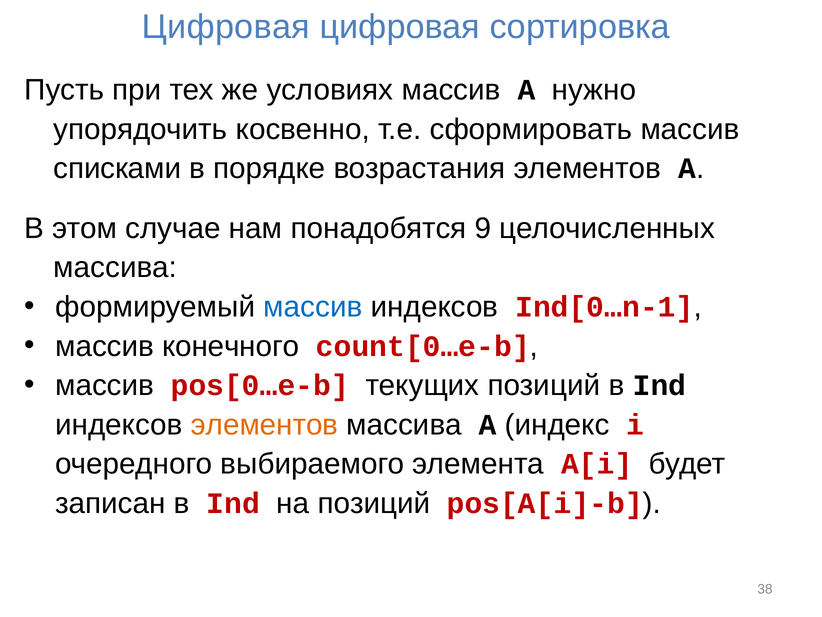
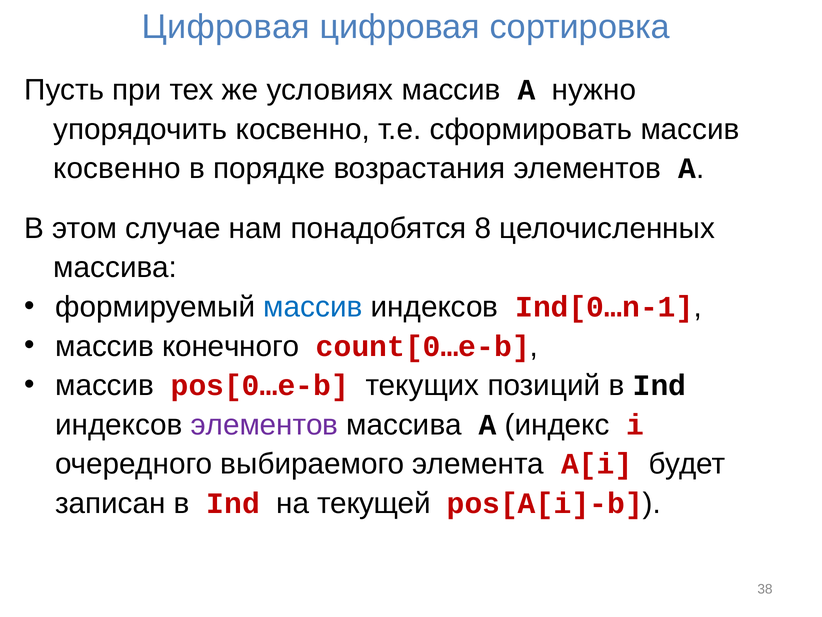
списками at (117, 168): списками -> косвенно
9: 9 -> 8
элементов at (265, 424) colour: orange -> purple
на позиций: позиций -> текущей
